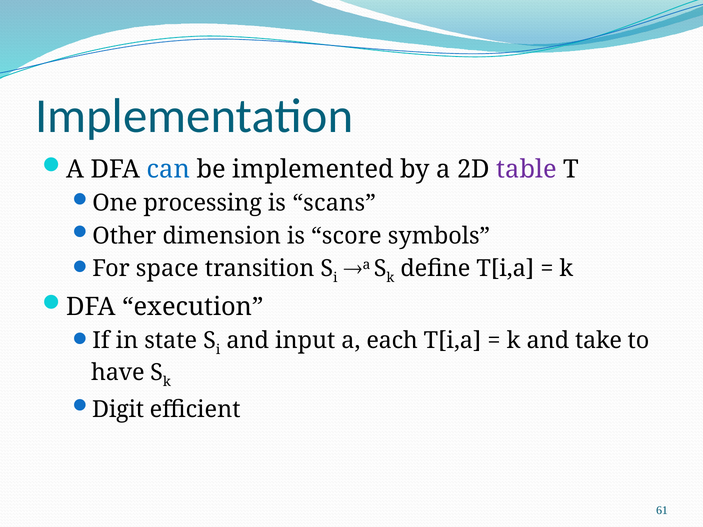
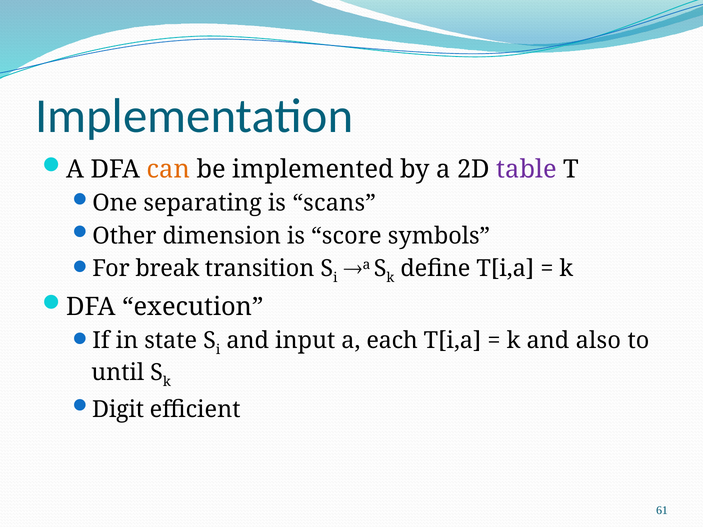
can colour: blue -> orange
processing: processing -> separating
space: space -> break
take: take -> also
have: have -> until
